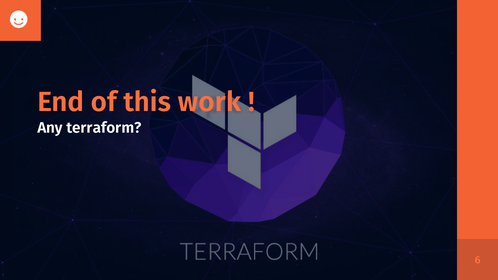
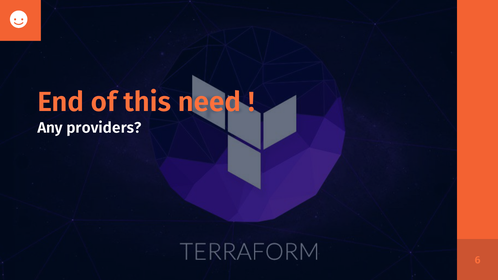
work: work -> need
terraform: terraform -> providers
